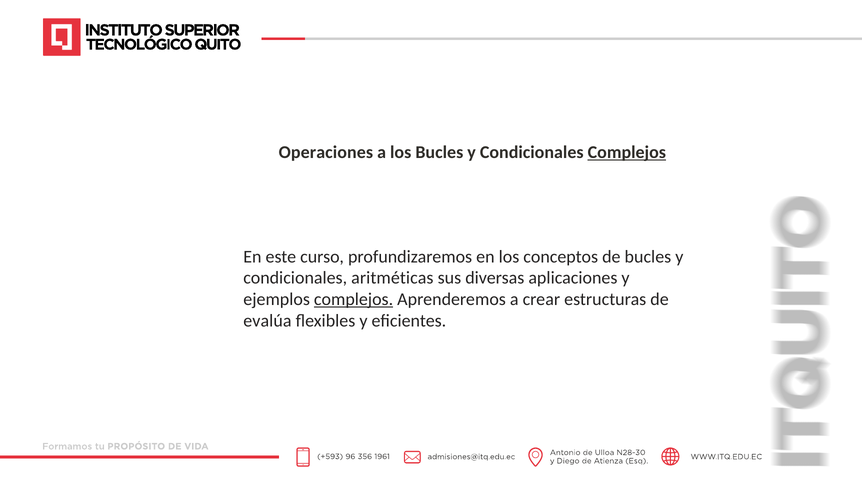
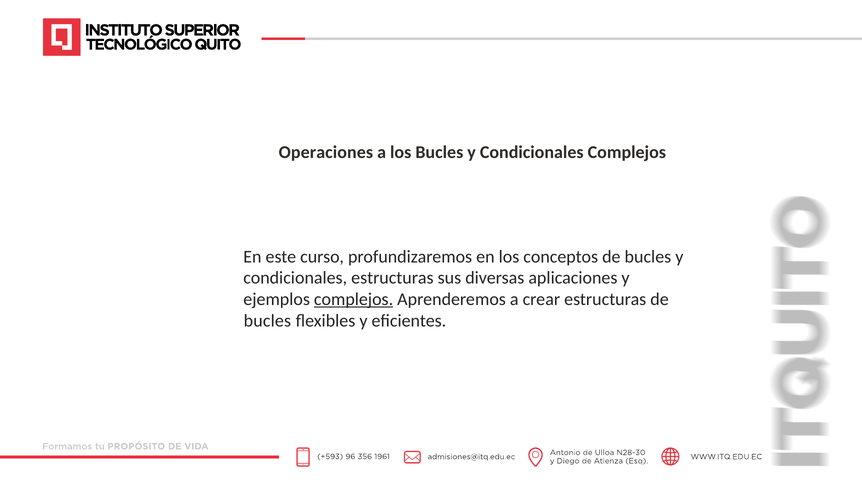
Complejos at (627, 152) underline: present -> none
condicionales aritméticas: aritméticas -> estructuras
evalúa at (267, 321): evalúa -> bucles
